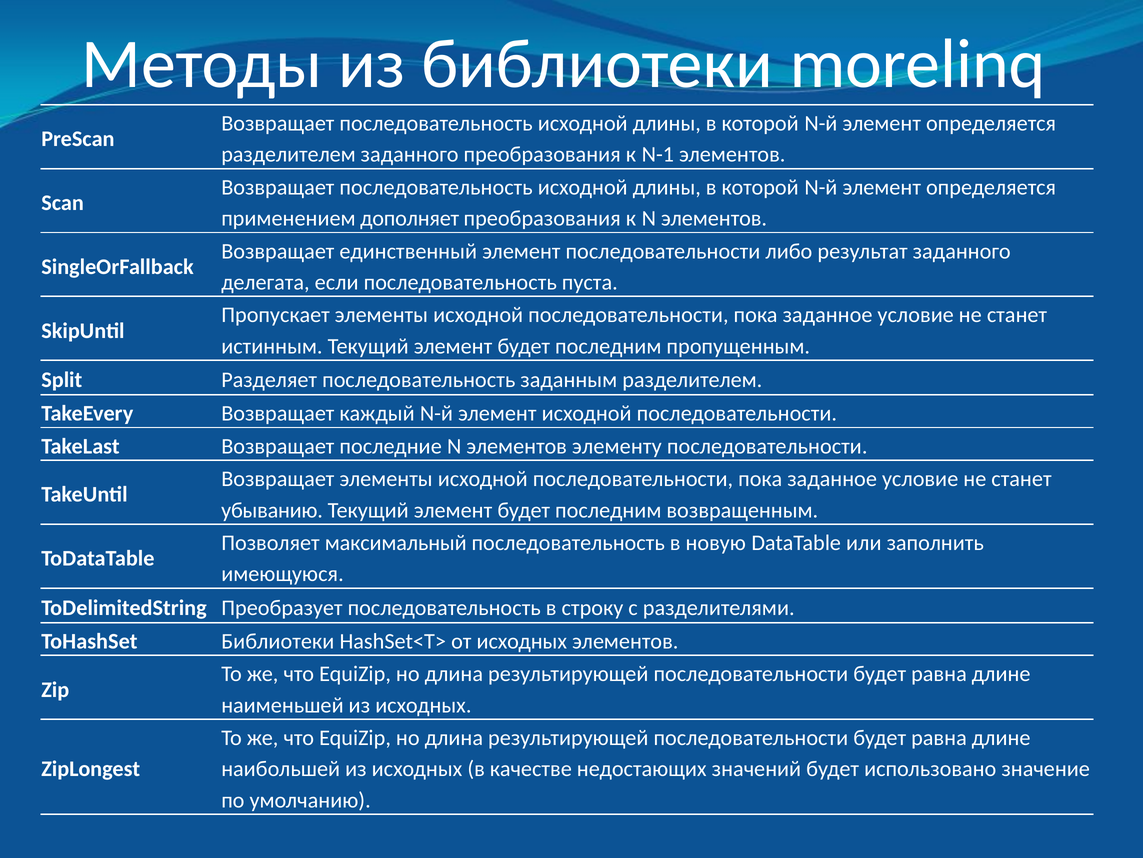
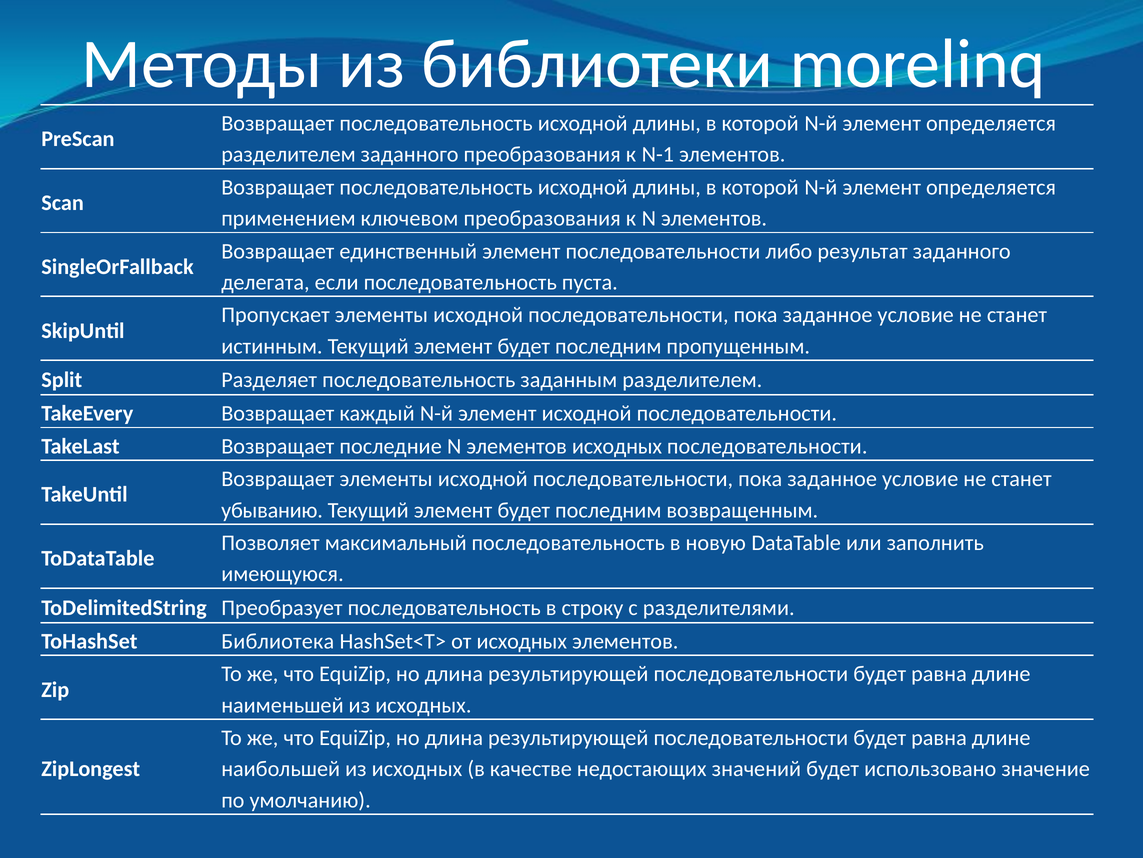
дополняет: дополняет -> ключевом
элементов элементу: элементу -> исходных
ToHashSet Библиотеки: Библиотеки -> Библиотека
